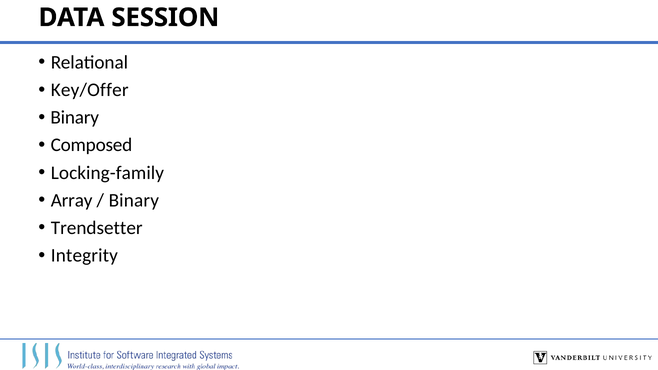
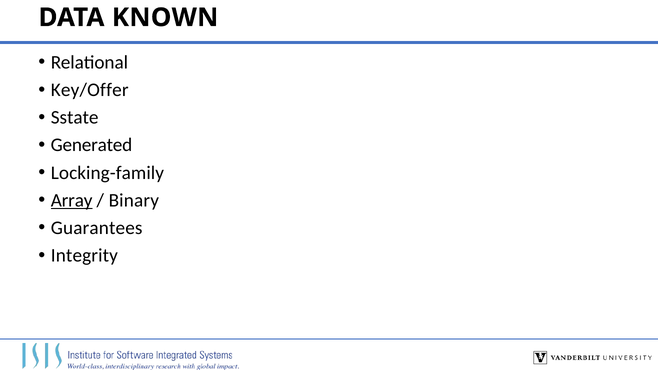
SESSION: SESSION -> KNOWN
Binary at (75, 118): Binary -> Sstate
Composed: Composed -> Generated
Array underline: none -> present
Trendsetter: Trendsetter -> Guarantees
